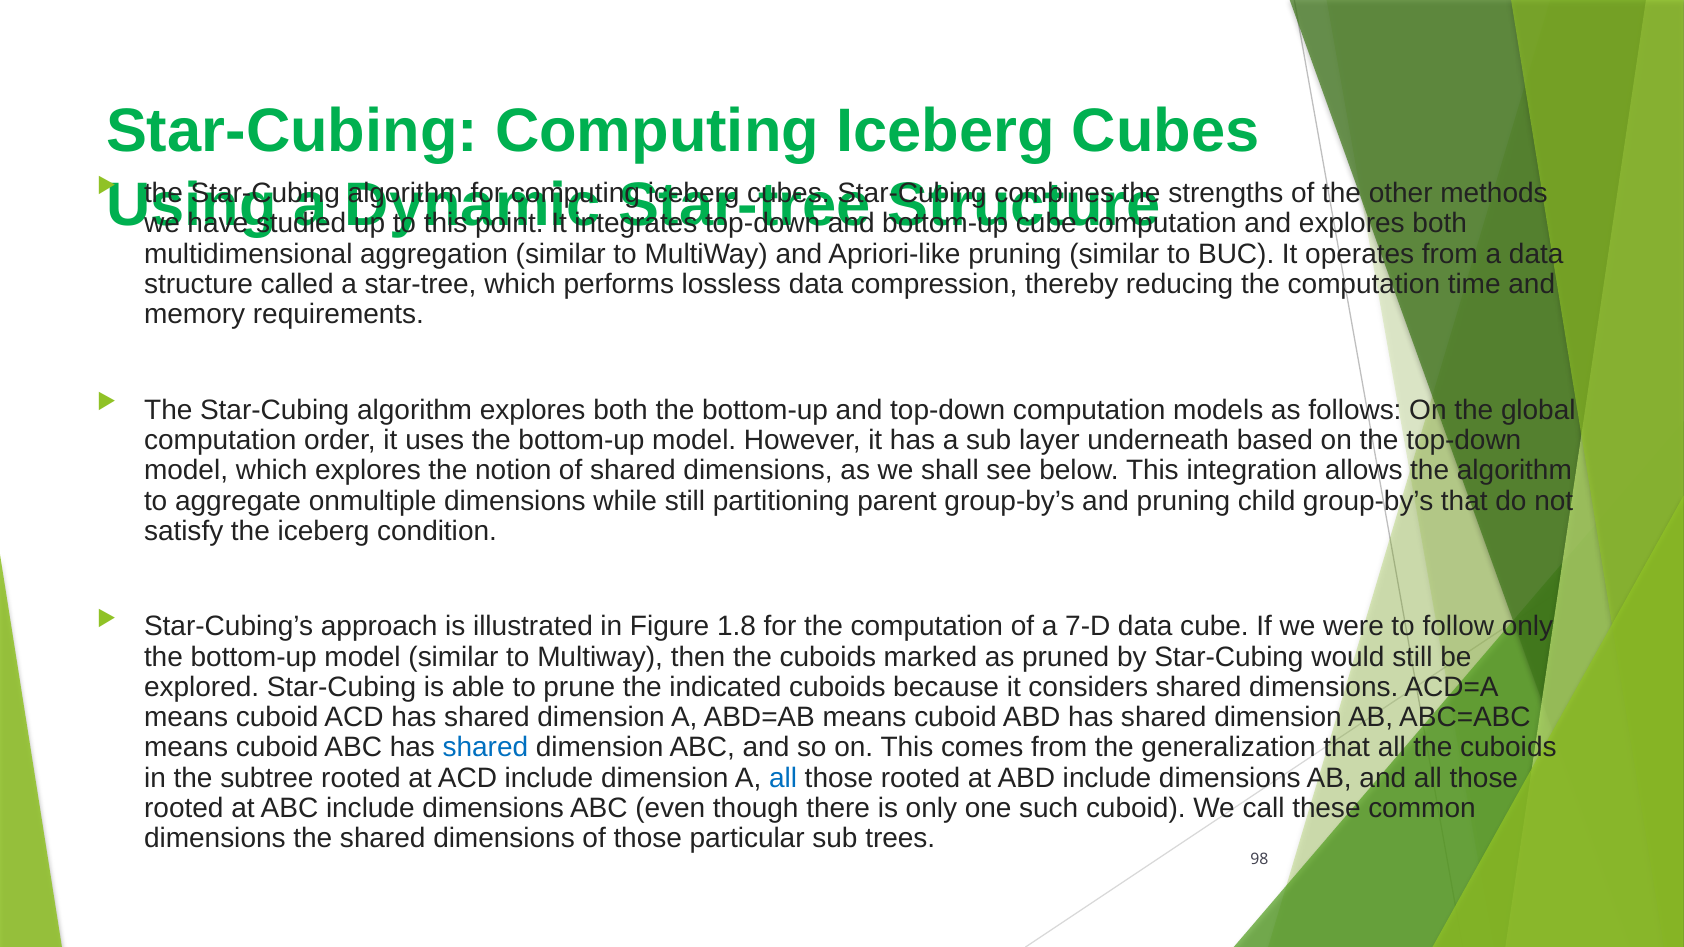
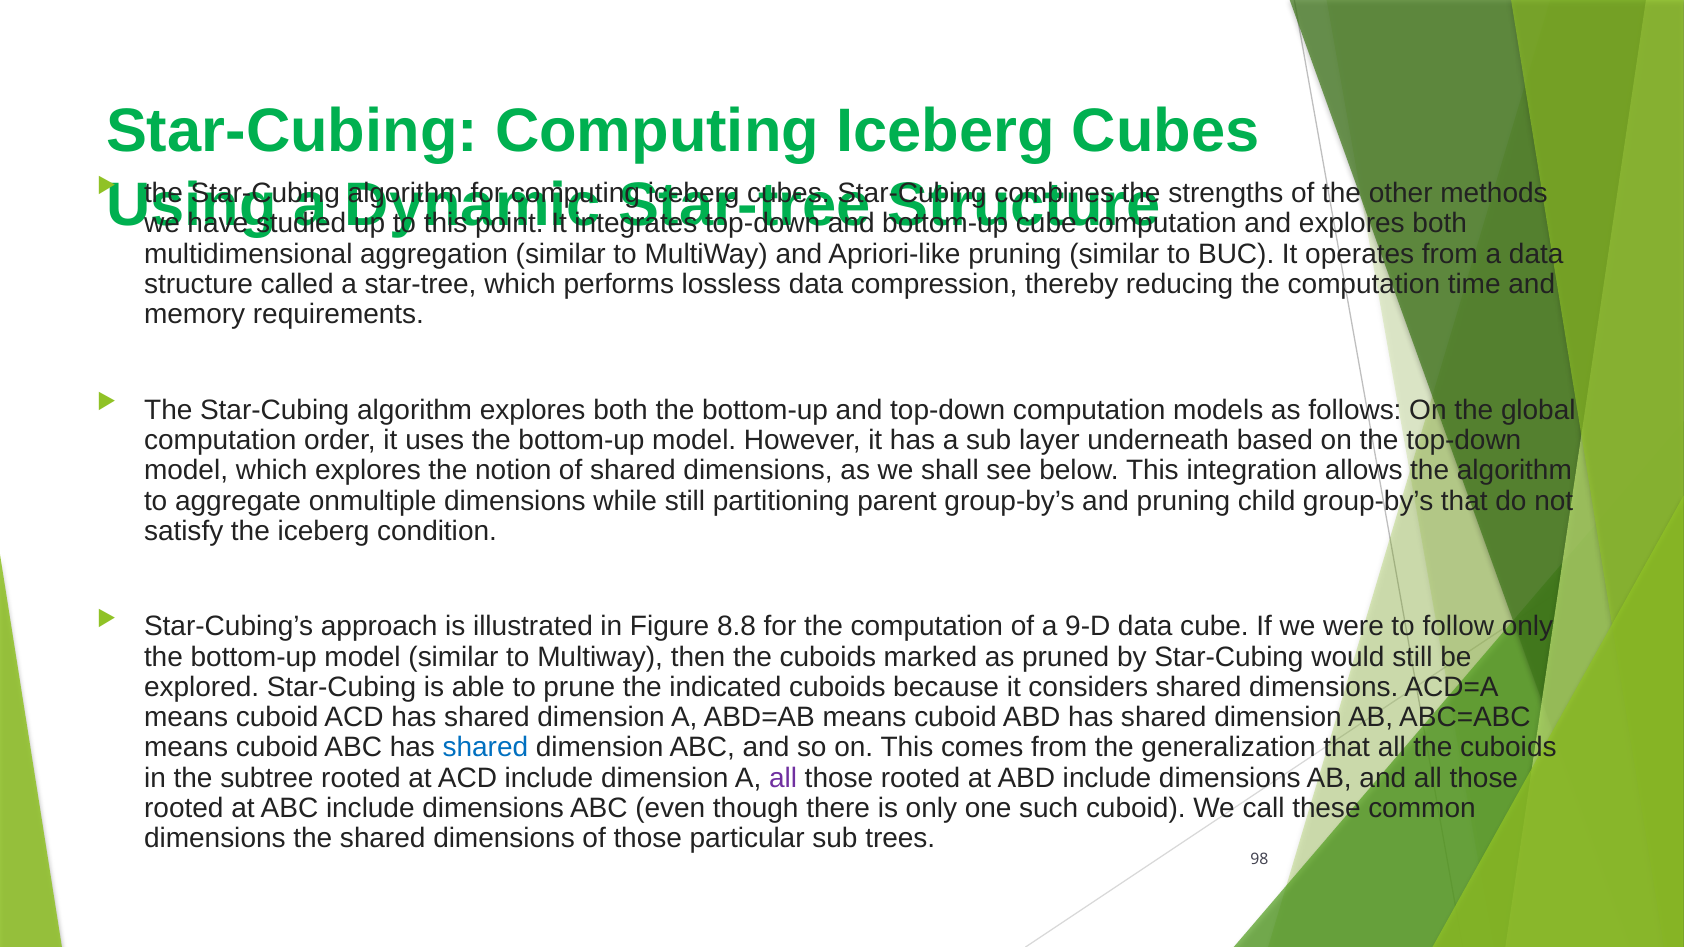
1.8: 1.8 -> 8.8
7-D: 7-D -> 9-D
all at (783, 778) colour: blue -> purple
